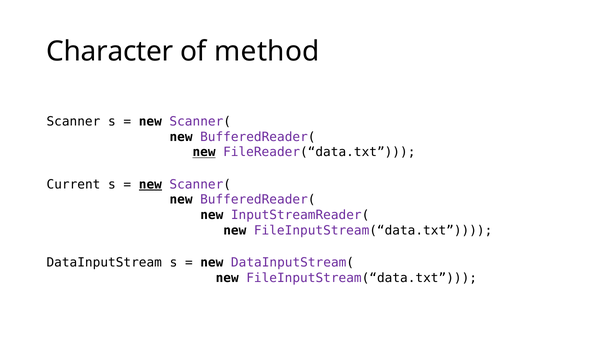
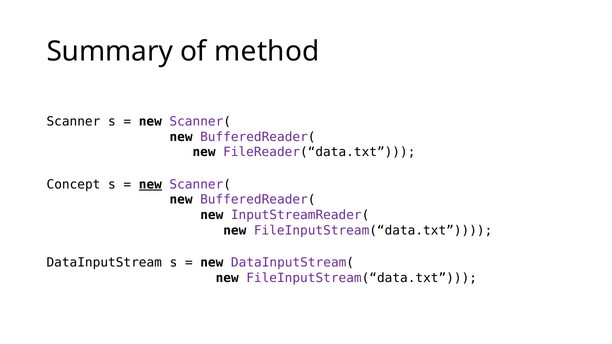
Character: Character -> Summary
new at (204, 152) underline: present -> none
Current: Current -> Concept
